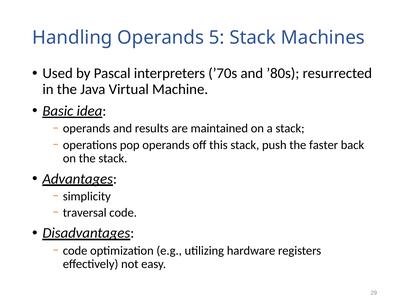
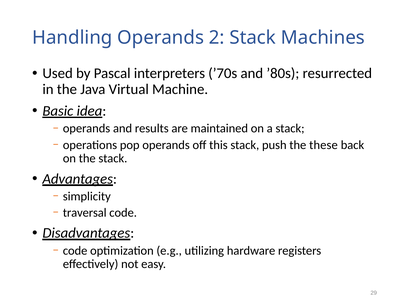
5: 5 -> 2
faster: faster -> these
